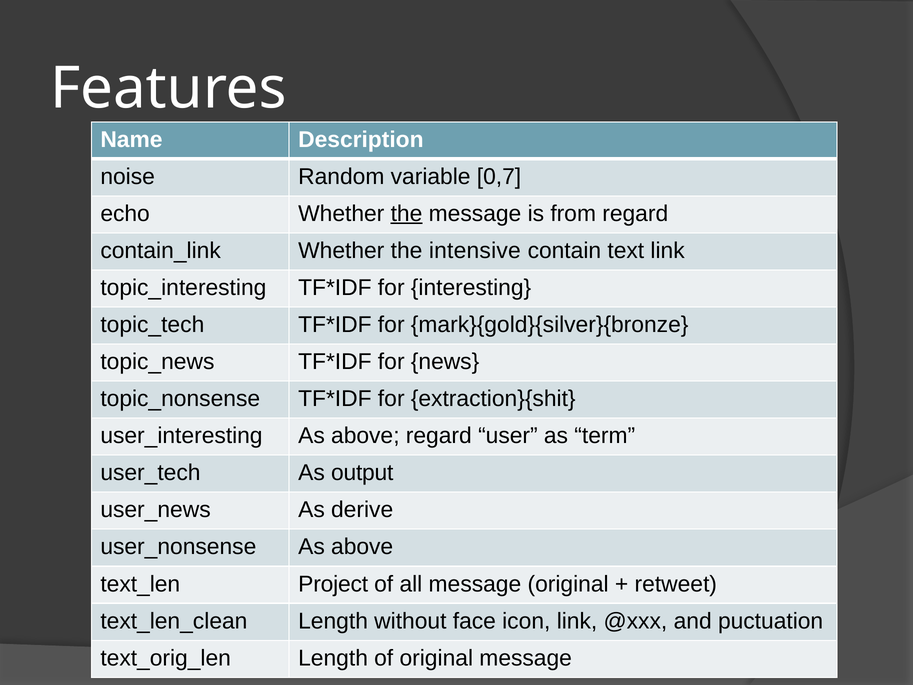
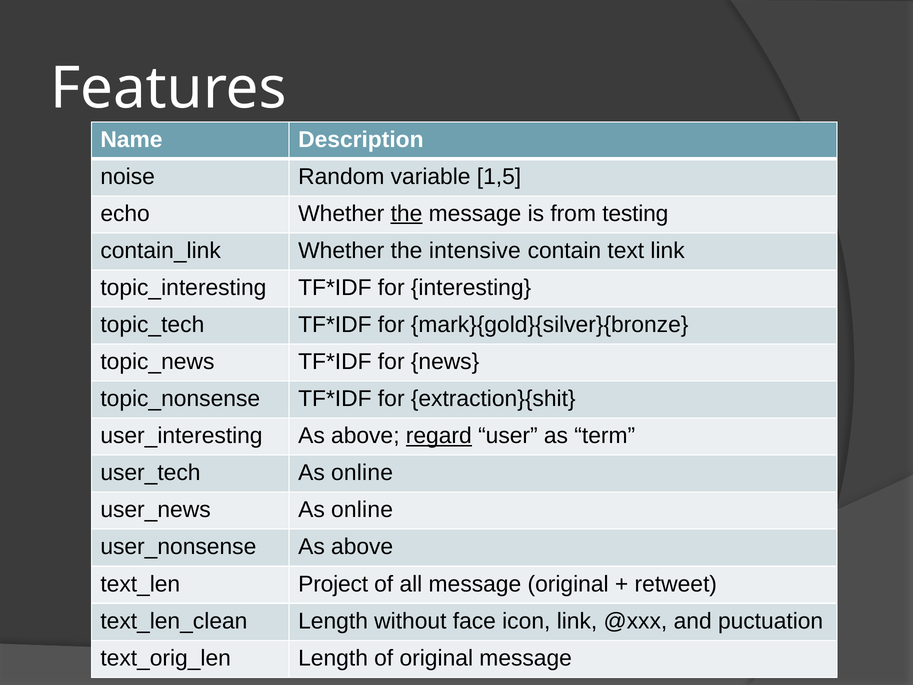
0,7: 0,7 -> 1,5
from regard: regard -> testing
regard at (439, 436) underline: none -> present
output at (362, 473): output -> online
derive at (362, 510): derive -> online
